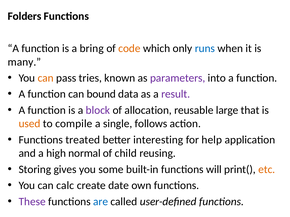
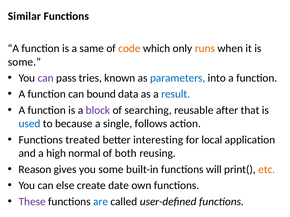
Folders: Folders -> Similar
bring: bring -> same
runs colour: blue -> orange
many at (24, 62): many -> some
can at (46, 78) colour: orange -> purple
parameters colour: purple -> blue
result colour: purple -> blue
allocation: allocation -> searching
large: large -> after
used colour: orange -> blue
compile: compile -> because
help: help -> local
child: child -> both
Storing: Storing -> Reason
calc: calc -> else
